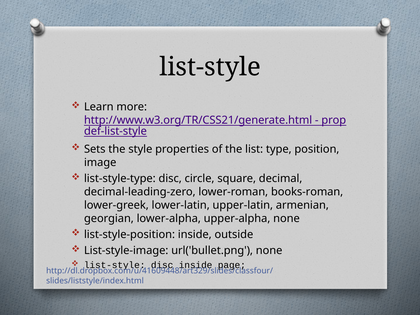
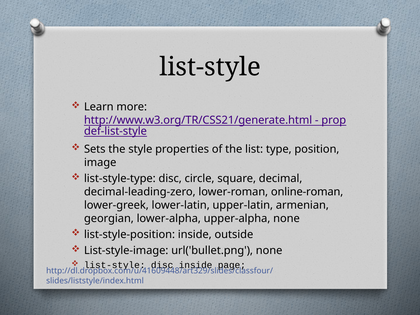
books-roman: books-roman -> online-roman
